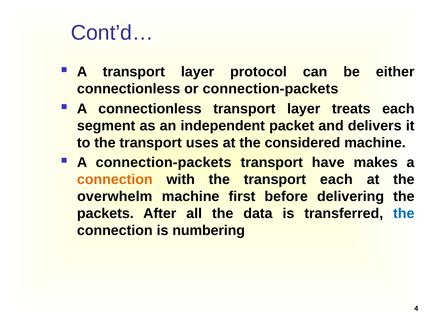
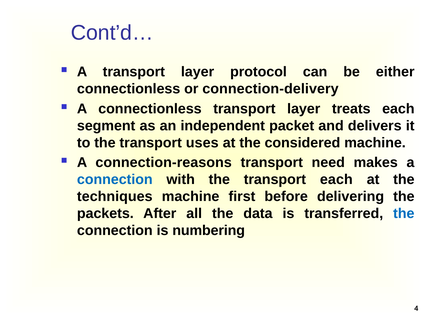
or connection-packets: connection-packets -> connection-delivery
A connection-packets: connection-packets -> connection-reasons
have: have -> need
connection at (115, 180) colour: orange -> blue
overwhelm: overwhelm -> techniques
